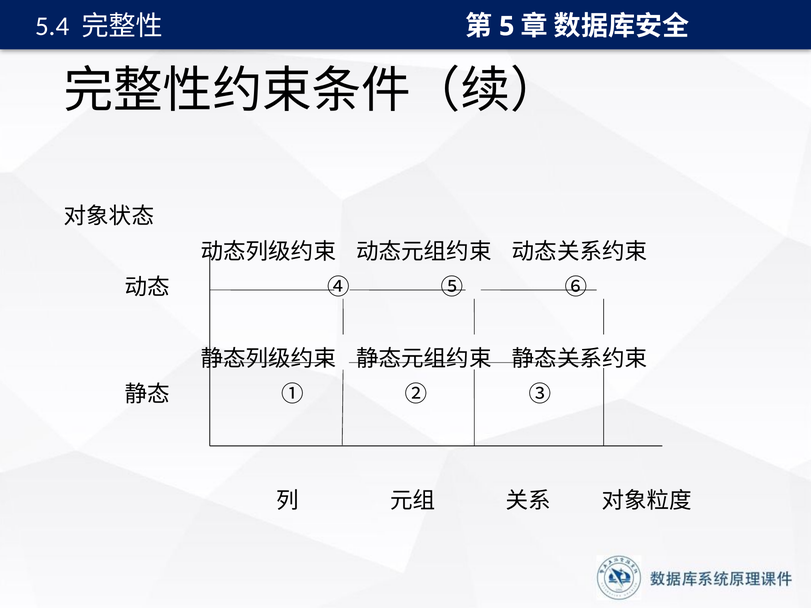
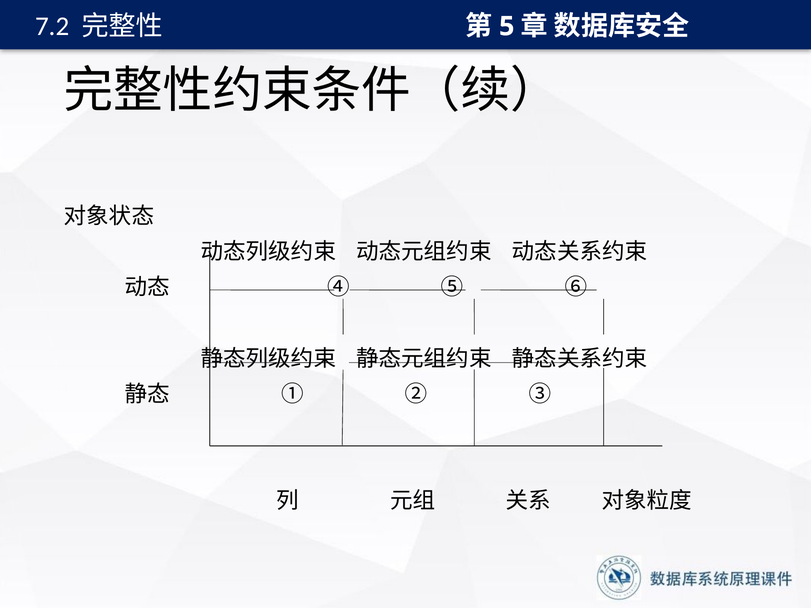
5.4: 5.4 -> 7.2
